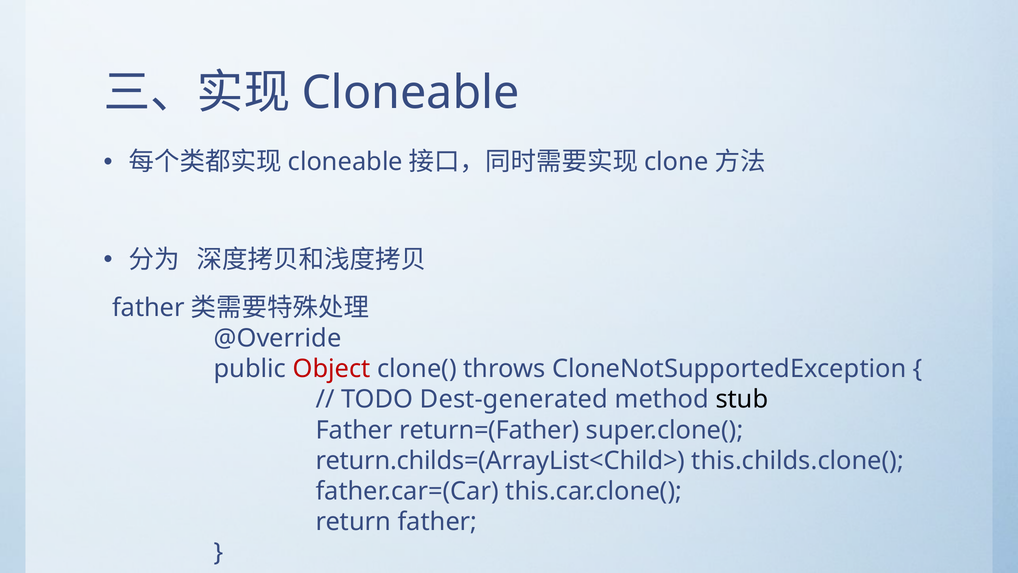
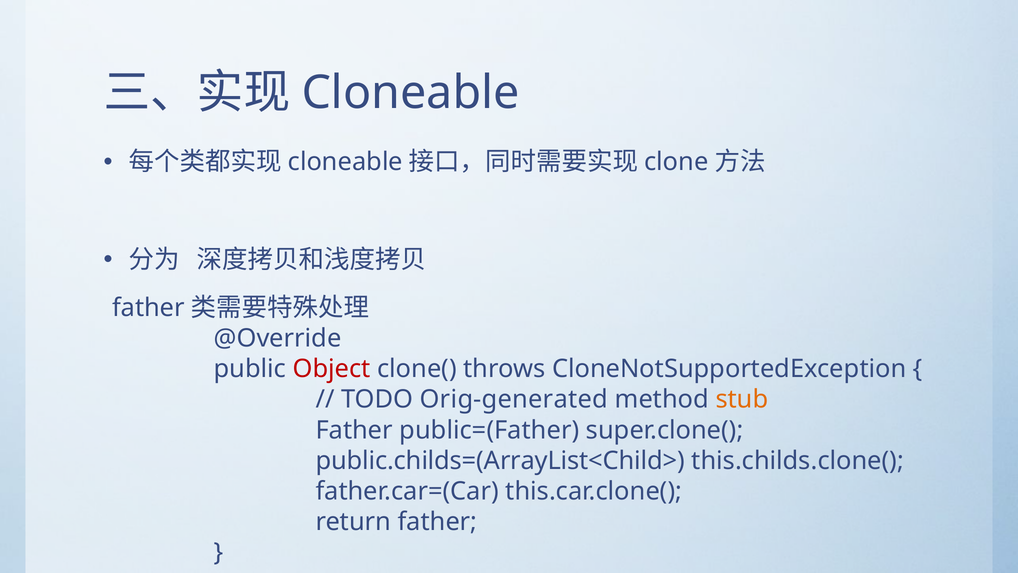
Dest-generated: Dest-generated -> Orig-generated
stub colour: black -> orange
return=(Father: return=(Father -> public=(Father
return.childs=(ArrayList<Child>: return.childs=(ArrayList<Child> -> public.childs=(ArrayList<Child>
